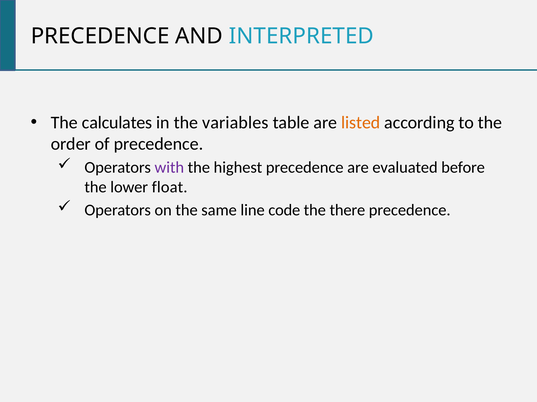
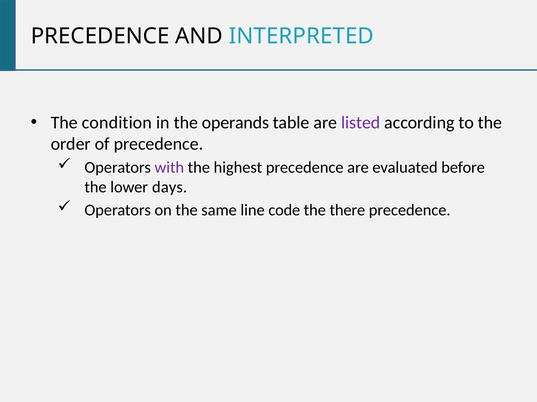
calculates: calculates -> condition
variables: variables -> operands
listed colour: orange -> purple
float: float -> days
